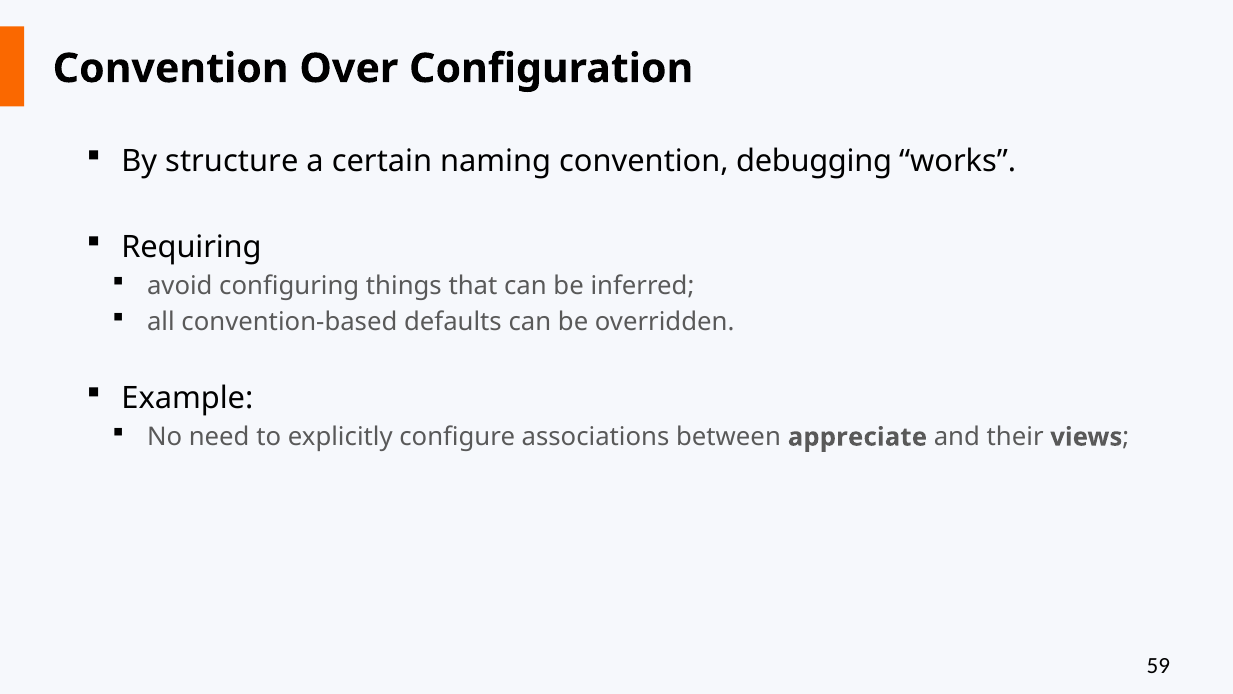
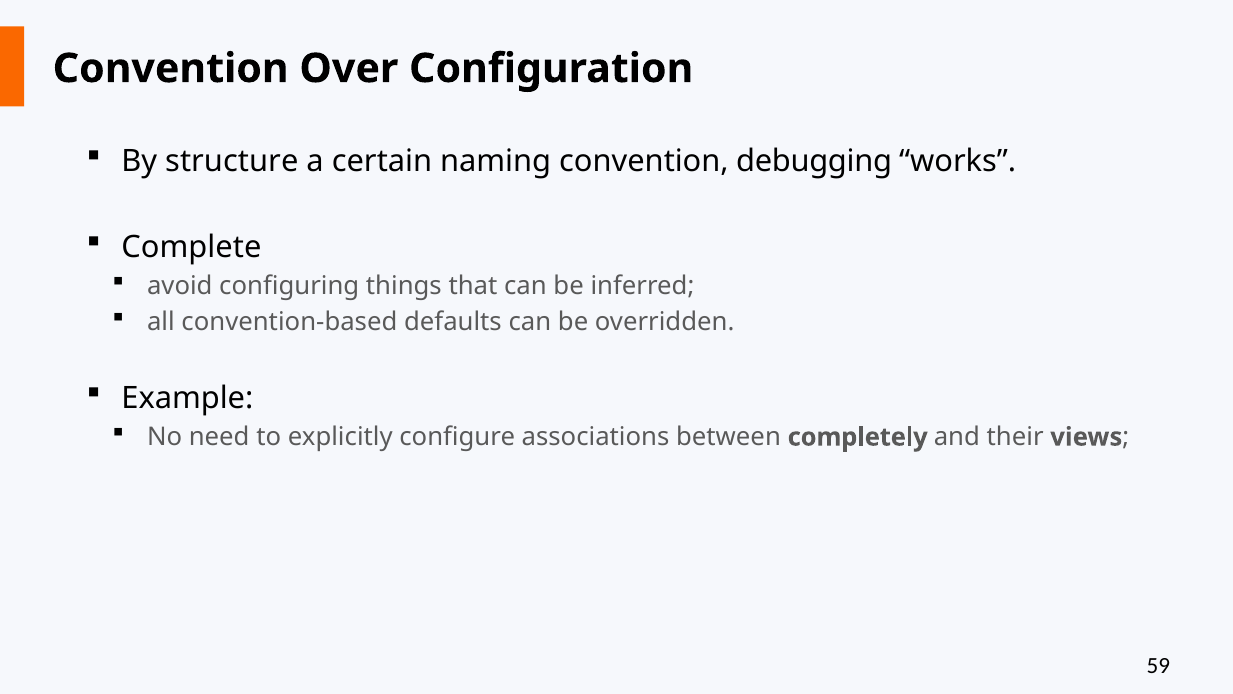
Requiring: Requiring -> Complete
appreciate: appreciate -> completely
